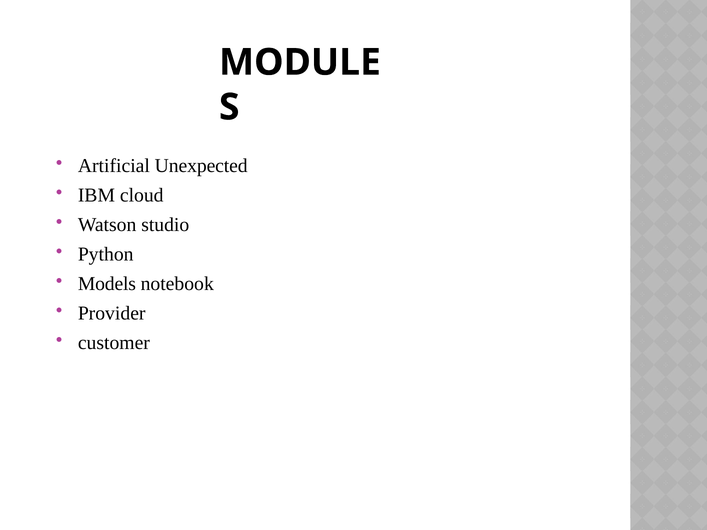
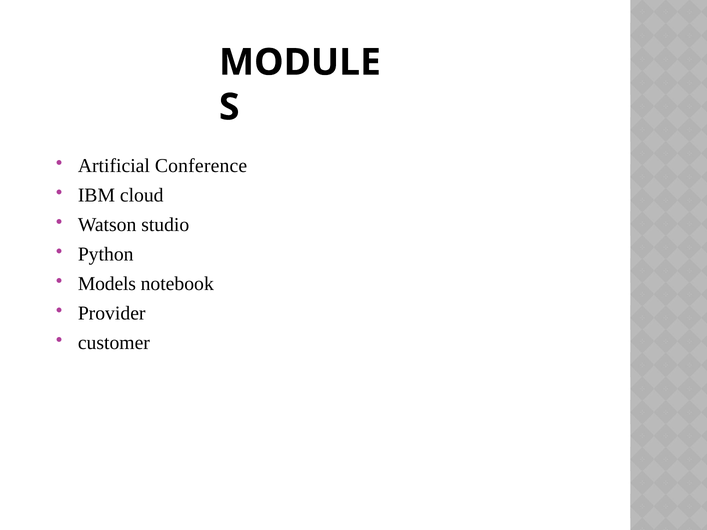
Unexpected: Unexpected -> Conference
